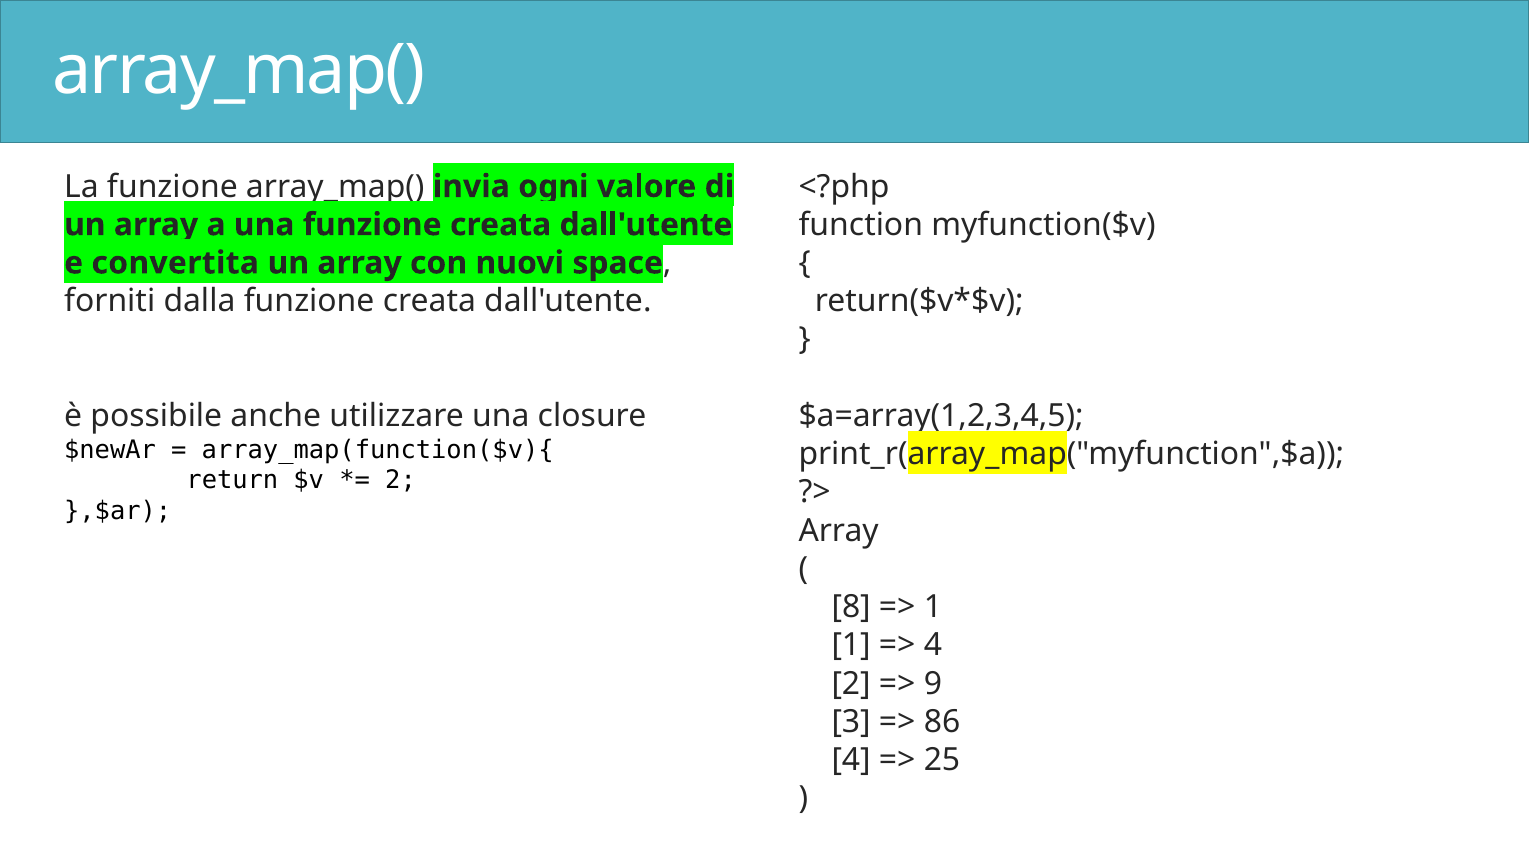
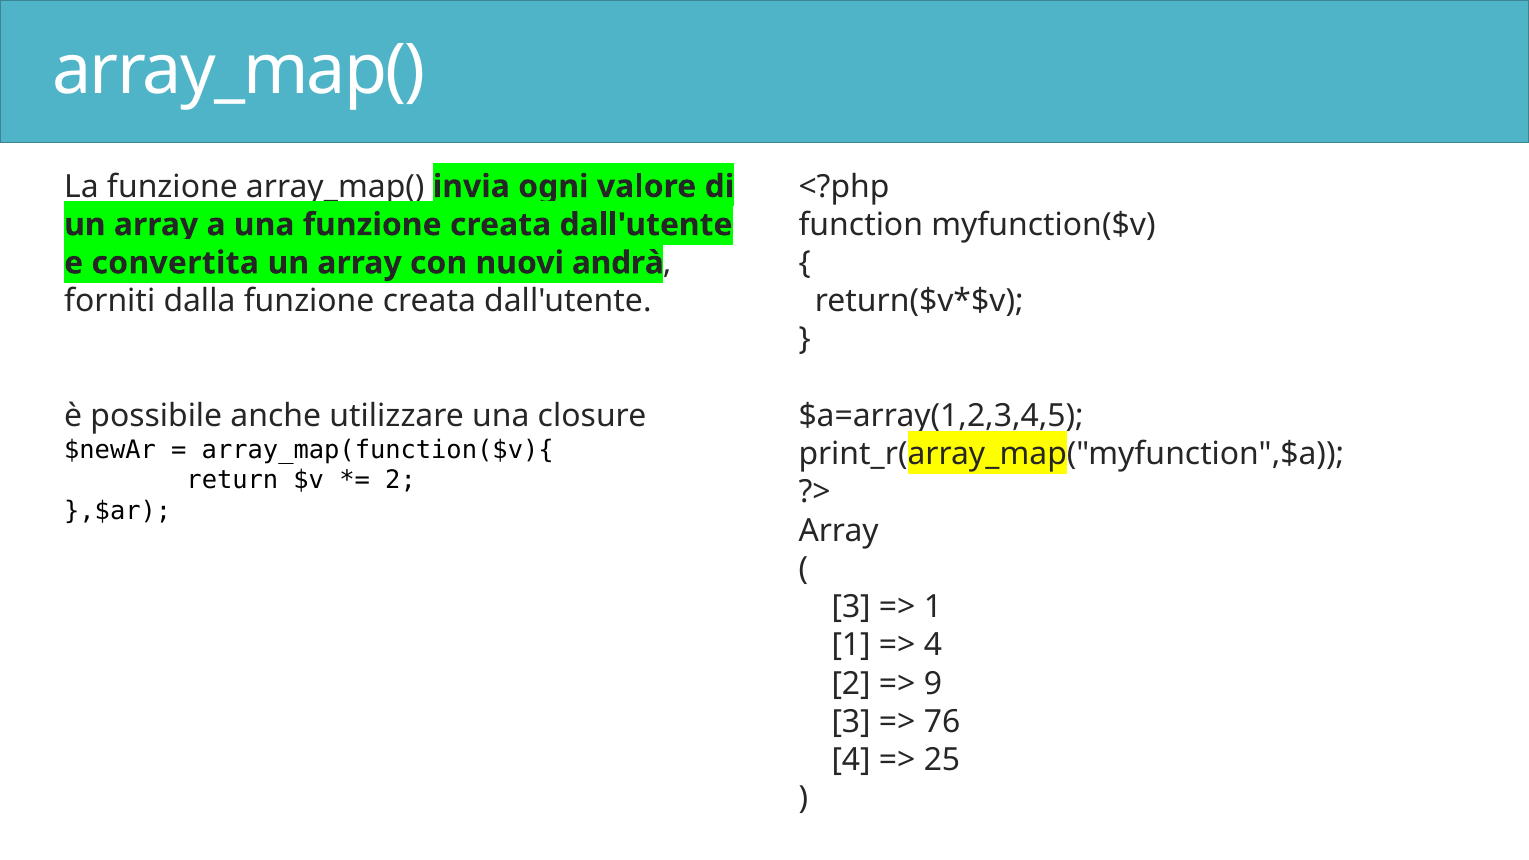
space: space -> andrà
8 at (851, 607): 8 -> 3
86: 86 -> 76
